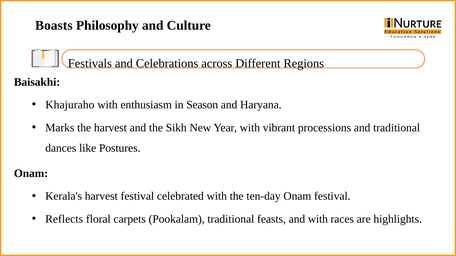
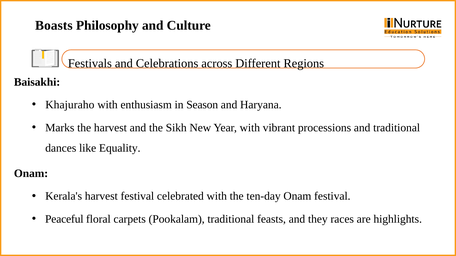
Postures: Postures -> Equality
Reflects: Reflects -> Peaceful
and with: with -> they
